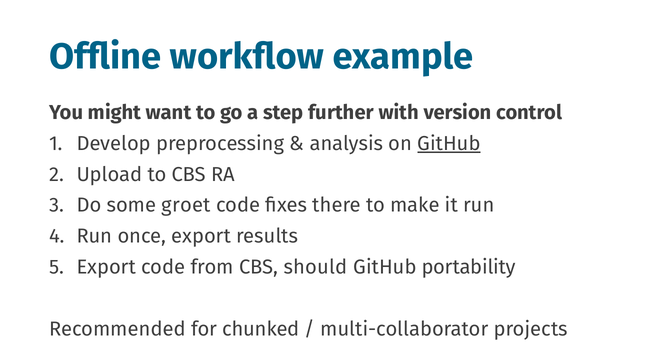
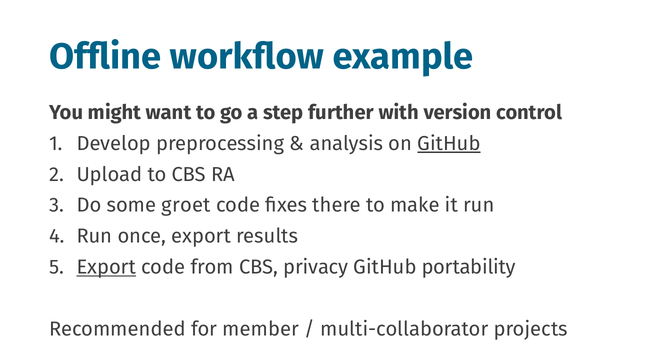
Export at (106, 267) underline: none -> present
should: should -> privacy
chunked: chunked -> member
